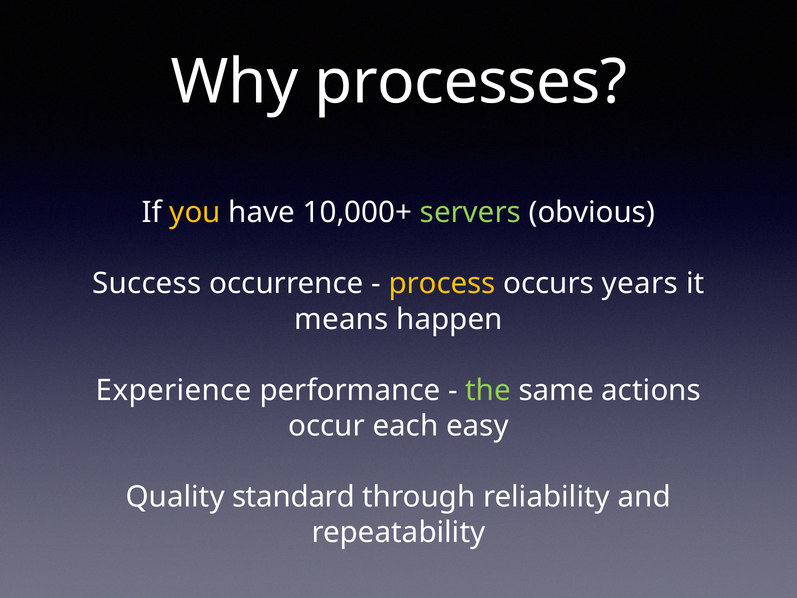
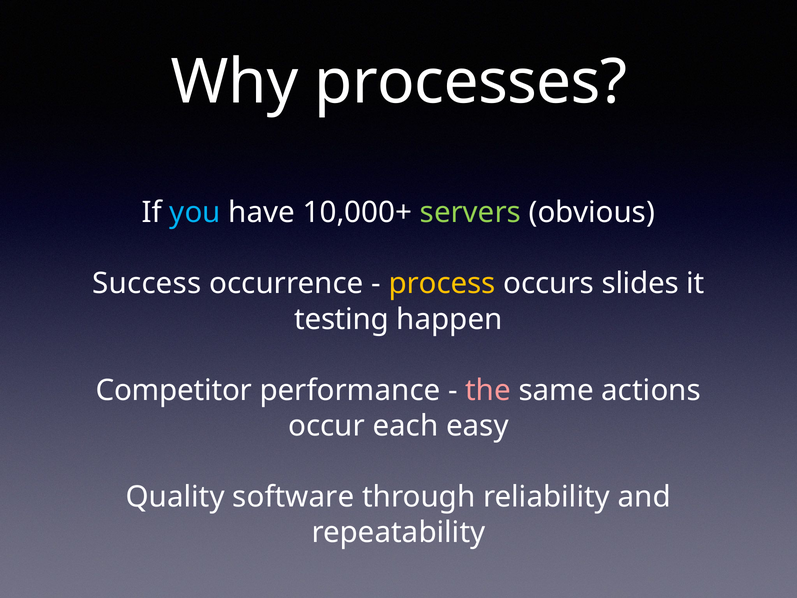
you colour: yellow -> light blue
years: years -> slides
means: means -> testing
Experience: Experience -> Competitor
the colour: light green -> pink
standard: standard -> software
